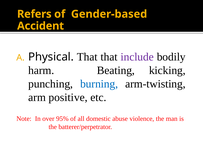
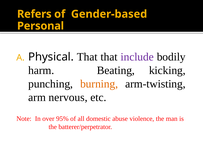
Accident: Accident -> Personal
burning colour: blue -> orange
positive: positive -> nervous
